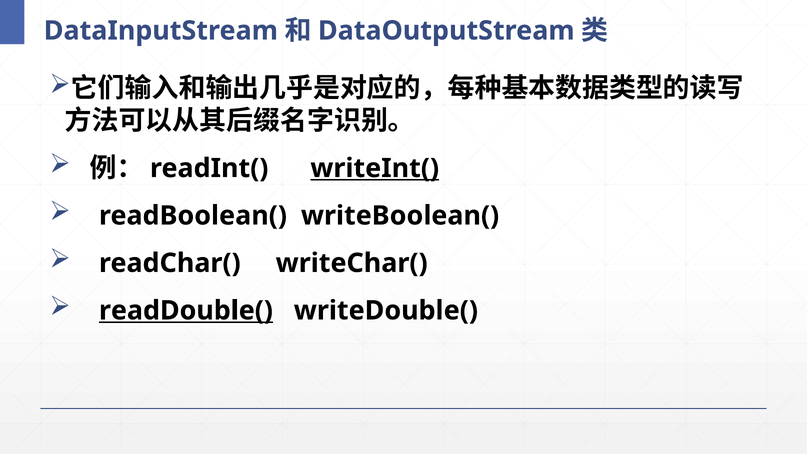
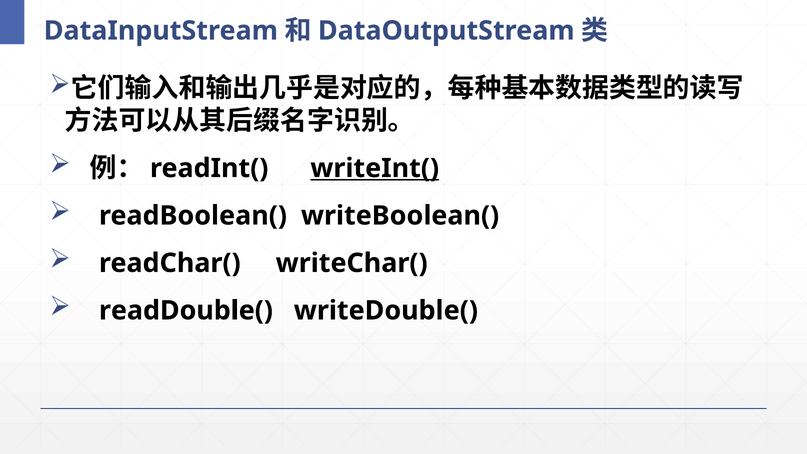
readDouble( underline: present -> none
